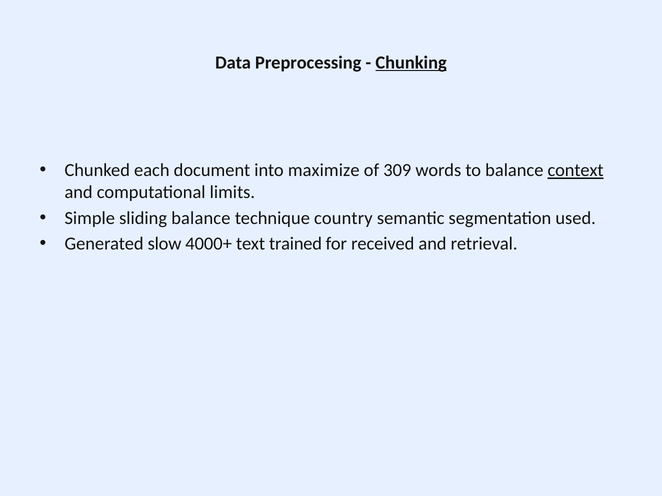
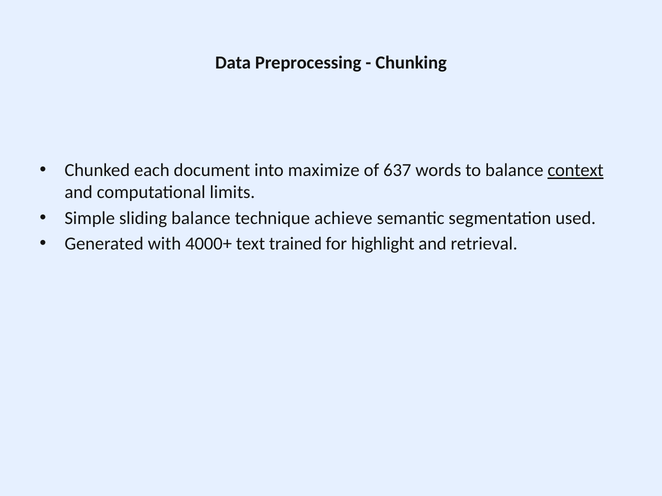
Chunking underline: present -> none
309: 309 -> 637
country: country -> achieve
slow: slow -> with
received: received -> highlight
